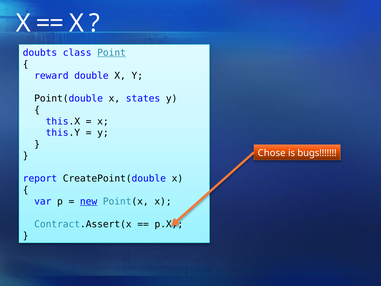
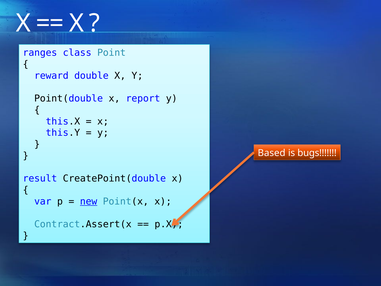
doubts: doubts -> ranges
Point underline: present -> none
states: states -> report
Chose: Chose -> Based
report: report -> result
